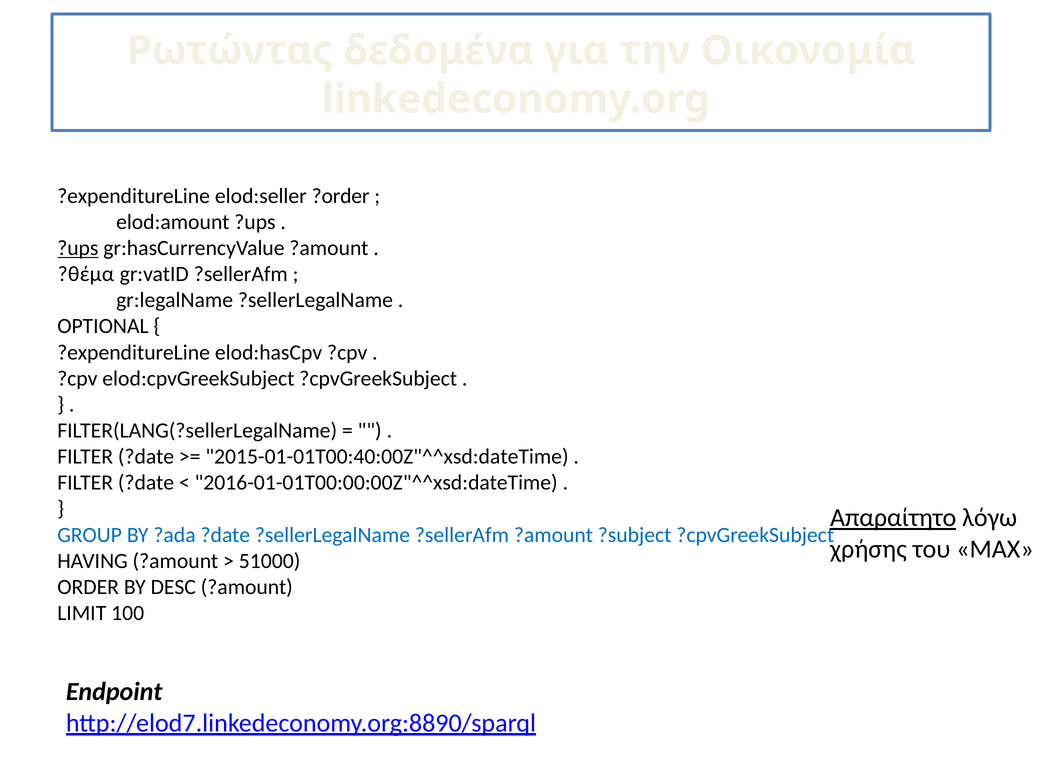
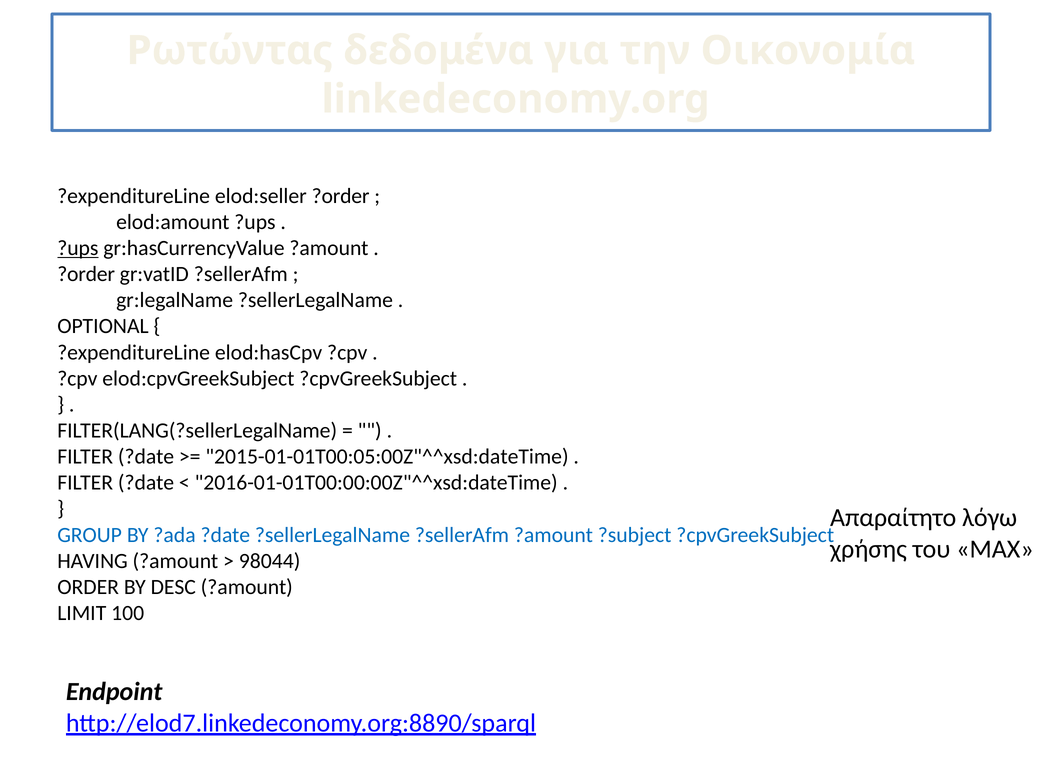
?θέμα at (86, 274): ?θέμα -> ?order
2015-01-01T00:40:00Z"^^xsd:dateTime: 2015-01-01T00:40:00Z"^^xsd:dateTime -> 2015-01-01T00:05:00Z"^^xsd:dateTime
Απαραίτητο underline: present -> none
51000: 51000 -> 98044
